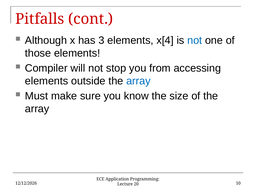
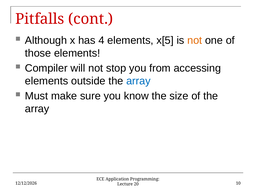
3: 3 -> 4
x[4: x[4 -> x[5
not at (195, 40) colour: blue -> orange
